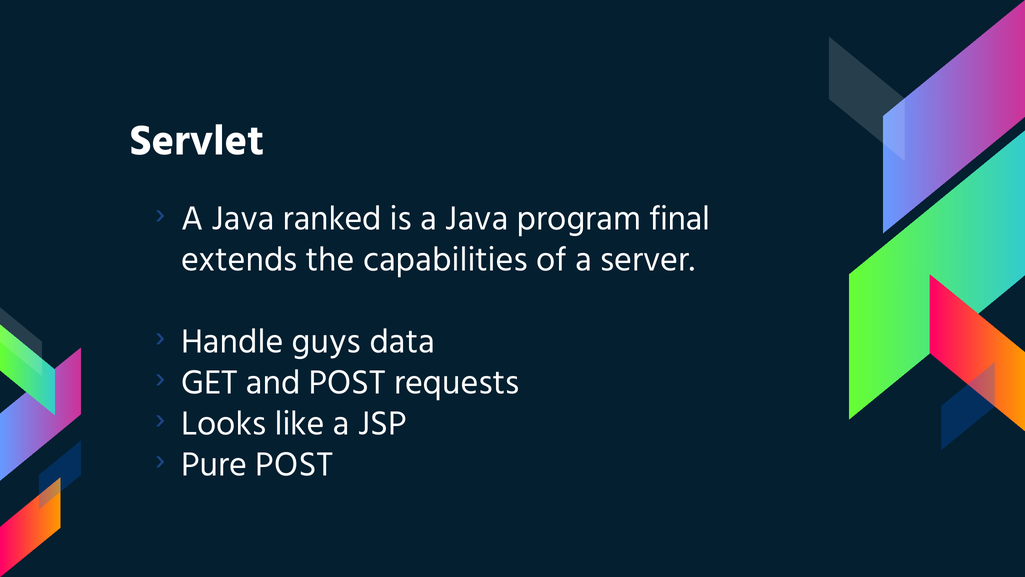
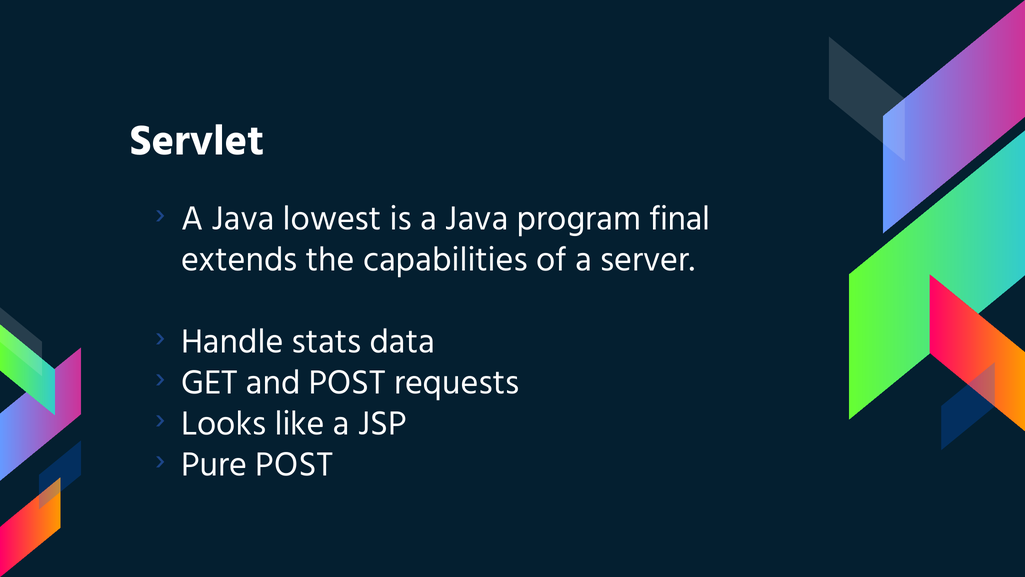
ranked: ranked -> lowest
guys: guys -> stats
